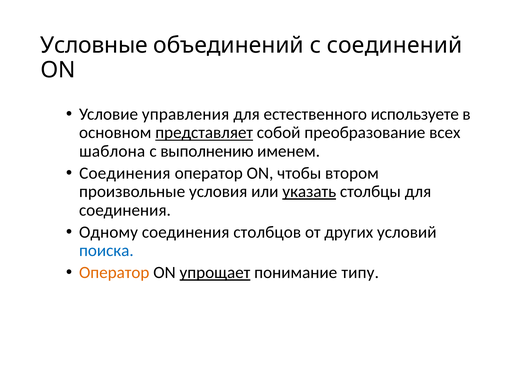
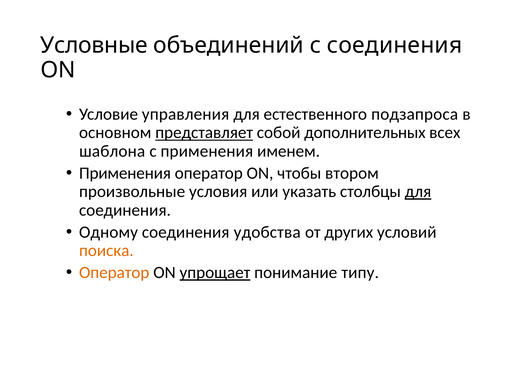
с соединений: соединений -> соединения
используете: используете -> подзапроса
преобразование: преобразование -> дополнительных
с выполнению: выполнению -> применения
Соединения at (125, 173): Соединения -> Применения
указать underline: present -> none
для at (418, 192) underline: none -> present
столбцов: столбцов -> удобства
поиска colour: blue -> orange
